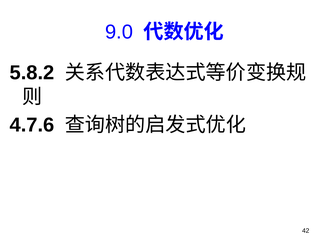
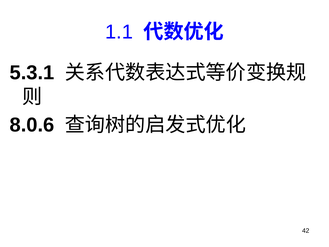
9.0: 9.0 -> 1.1
5.8.2: 5.8.2 -> 5.3.1
4.7.6: 4.7.6 -> 8.0.6
